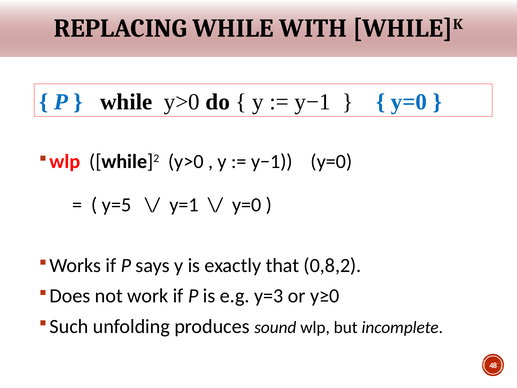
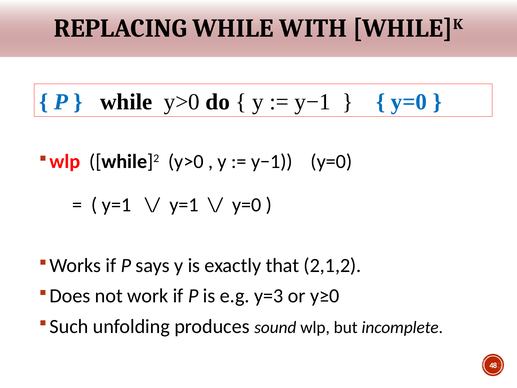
y=5 at (117, 205): y=5 -> y=1
0,8,2: 0,8,2 -> 2,1,2
